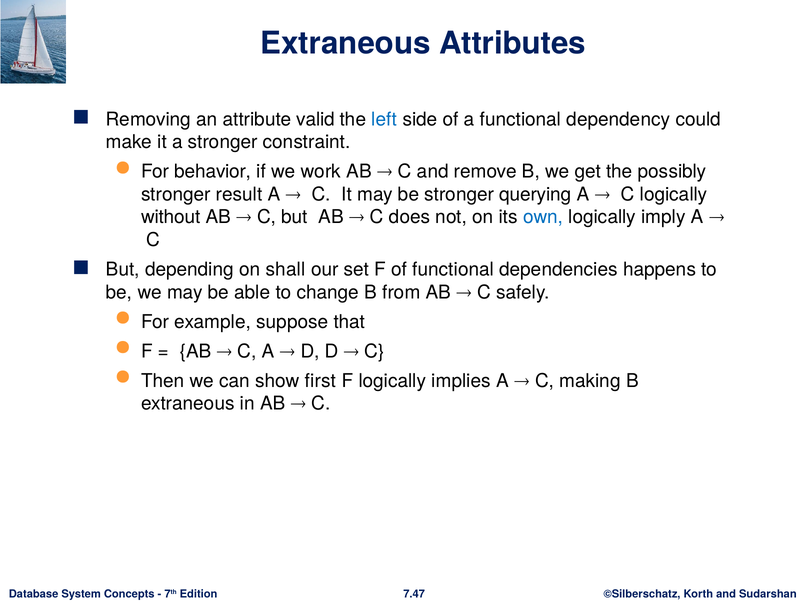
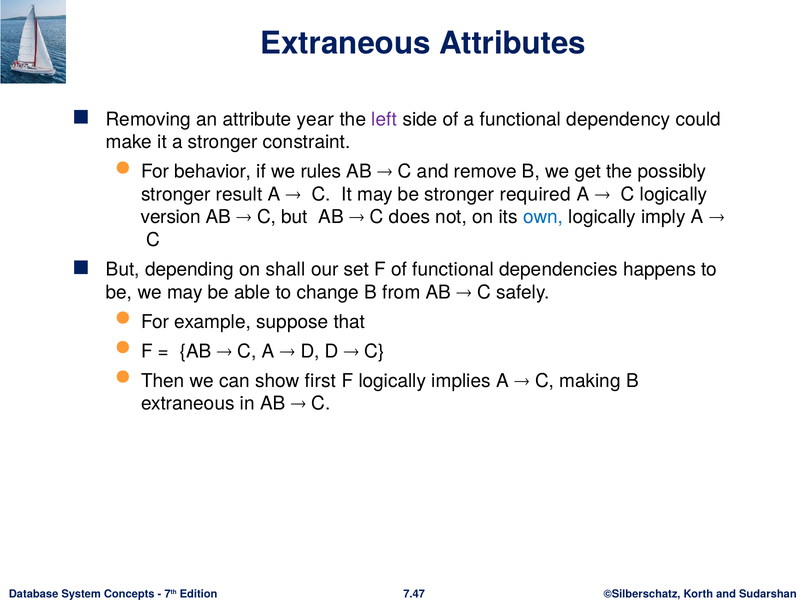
valid: valid -> year
left colour: blue -> purple
work: work -> rules
querying: querying -> required
without: without -> version
